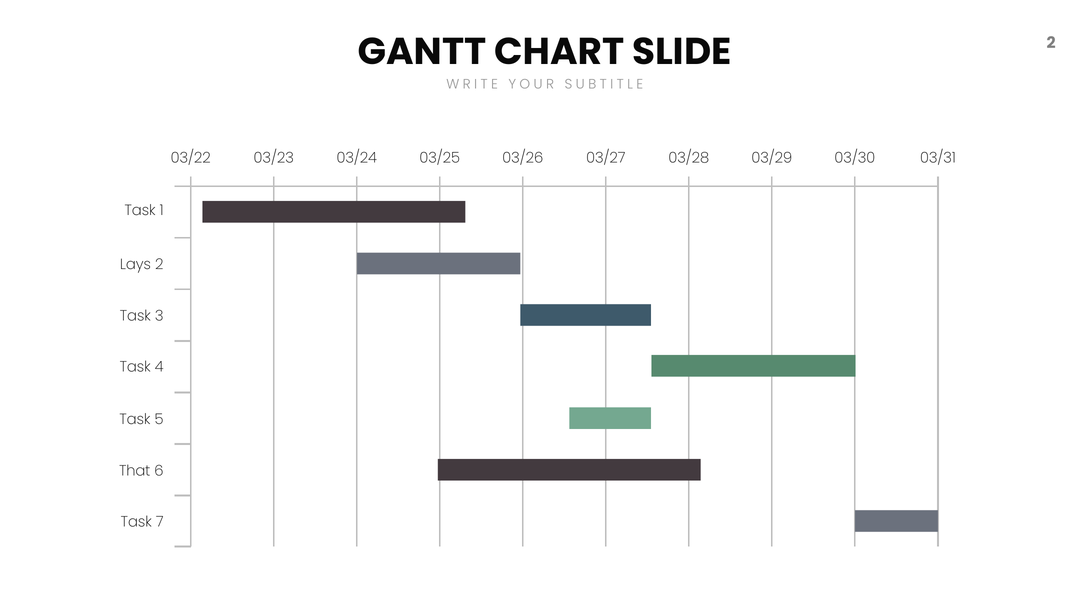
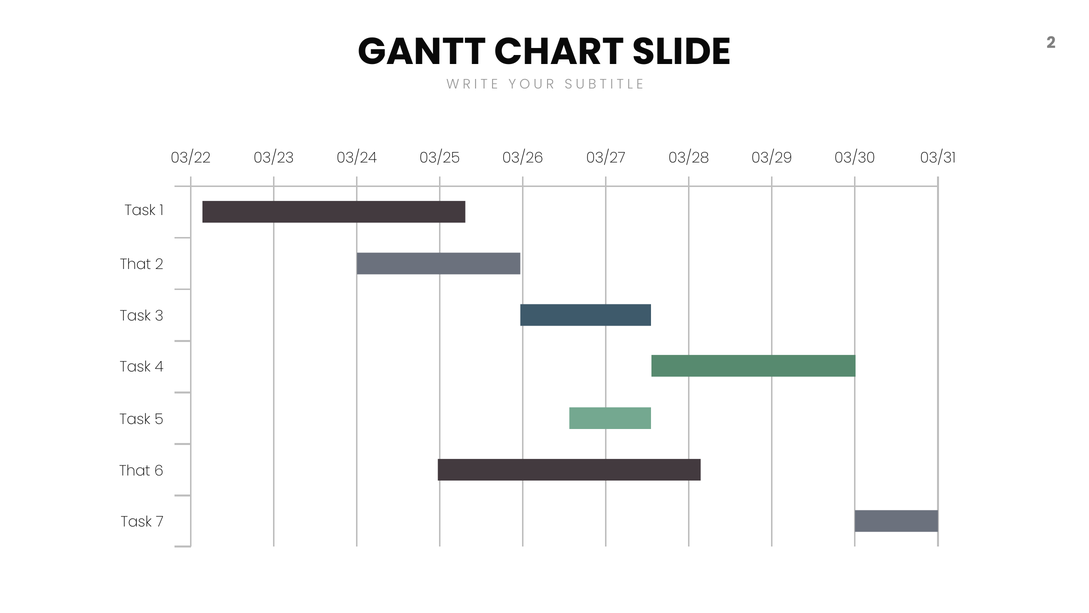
Lays at (135, 264): Lays -> That
